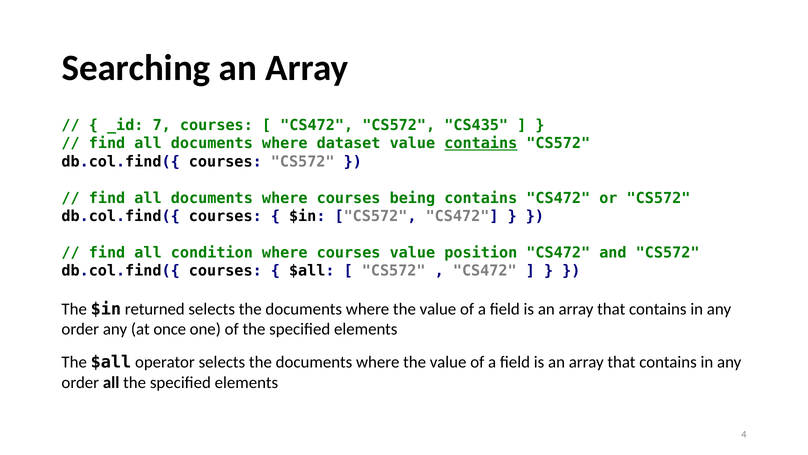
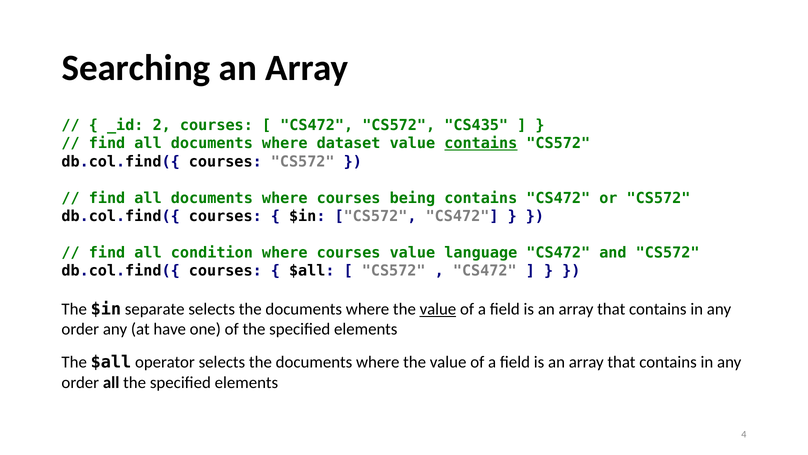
7: 7 -> 2
position: position -> language
returned: returned -> separate
value at (438, 309) underline: none -> present
once: once -> have
